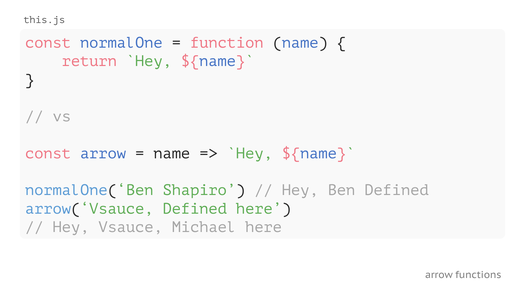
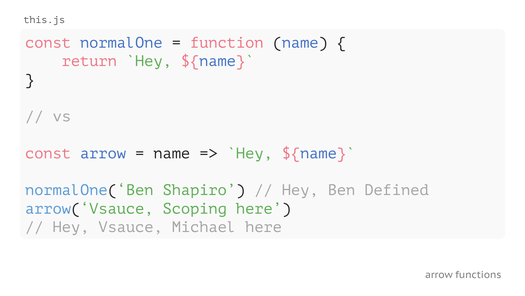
arrow(‘Vsauce Defined: Defined -> Scoping
